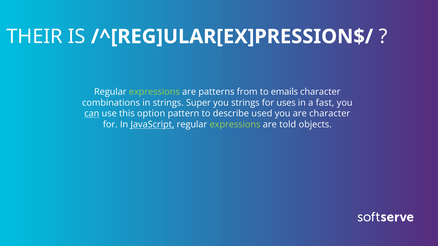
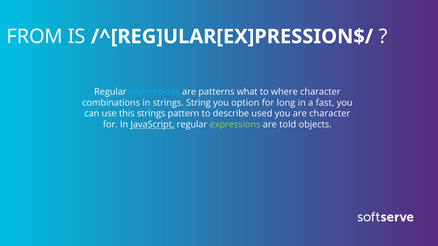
THEIR: THEIR -> FROM
expressions at (154, 92) colour: light green -> light blue
from: from -> what
emails: emails -> where
Super: Super -> String
you strings: strings -> option
uses: uses -> long
can underline: present -> none
this option: option -> strings
